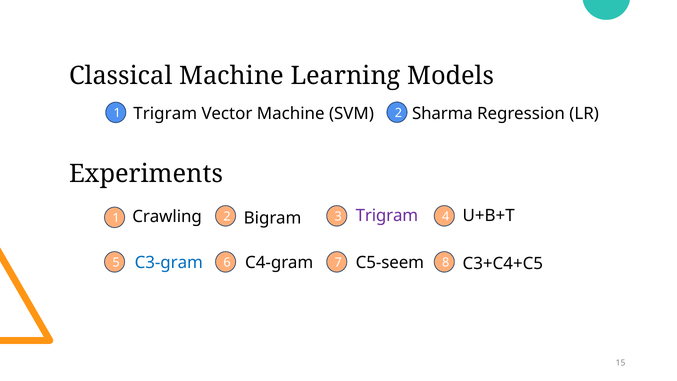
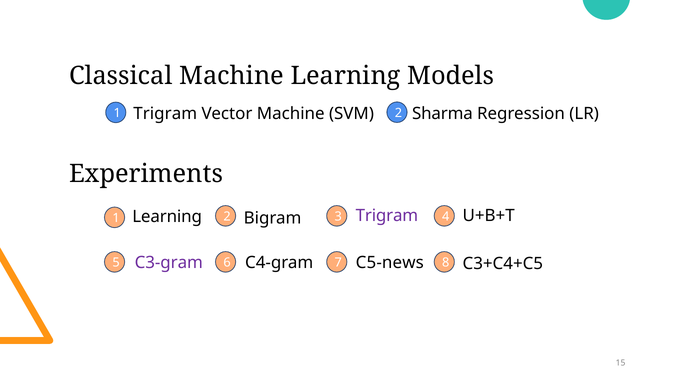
Crawling at (167, 216): Crawling -> Learning
C3-gram colour: blue -> purple
C5-seem: C5-seem -> C5-news
